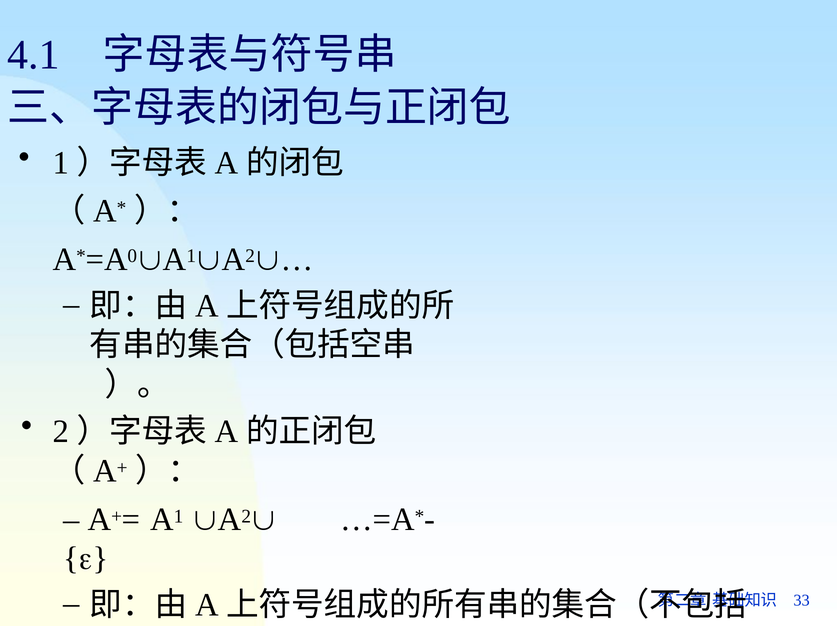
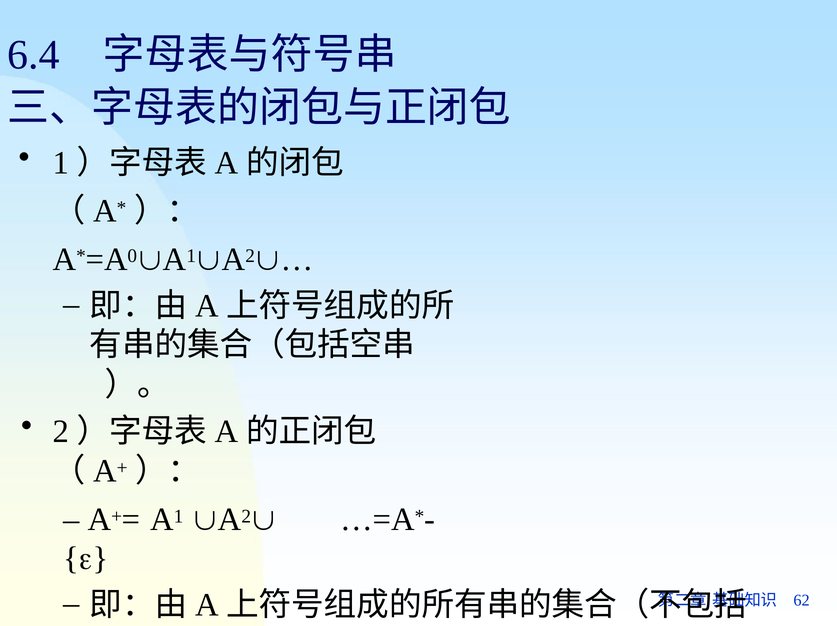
4.1: 4.1 -> 6.4
33: 33 -> 62
